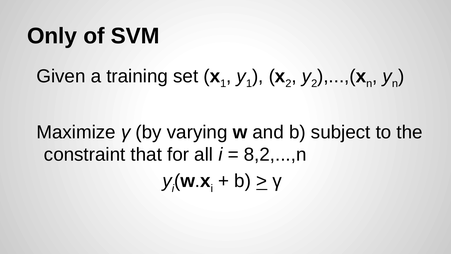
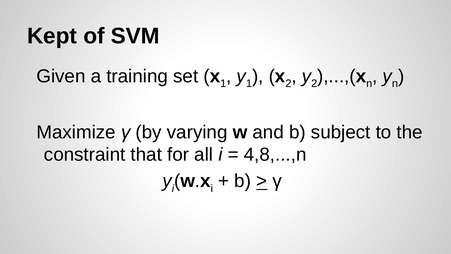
Only: Only -> Kept
8,2,...,n: 8,2,...,n -> 4,8,...,n
